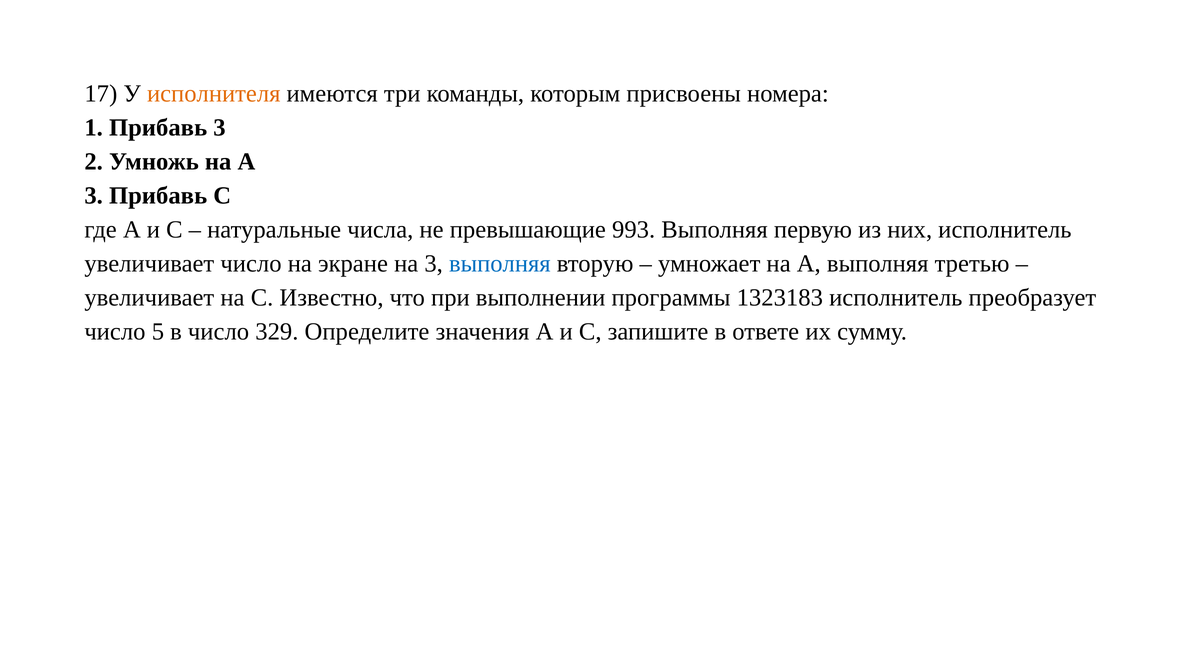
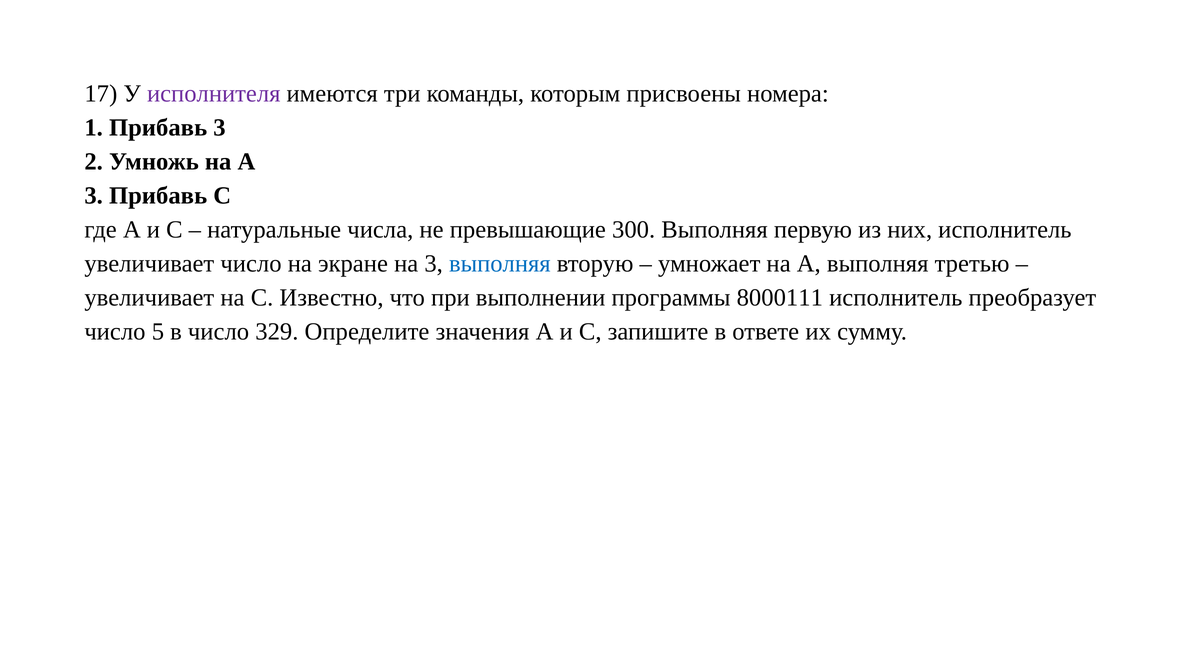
исполнителя colour: orange -> purple
993: 993 -> 300
1323183: 1323183 -> 8000111
